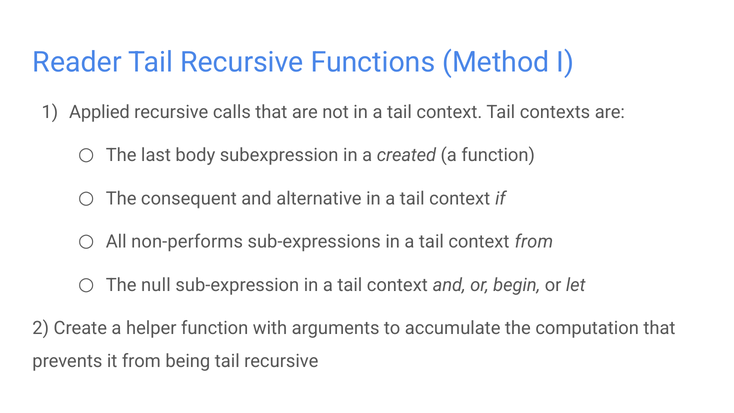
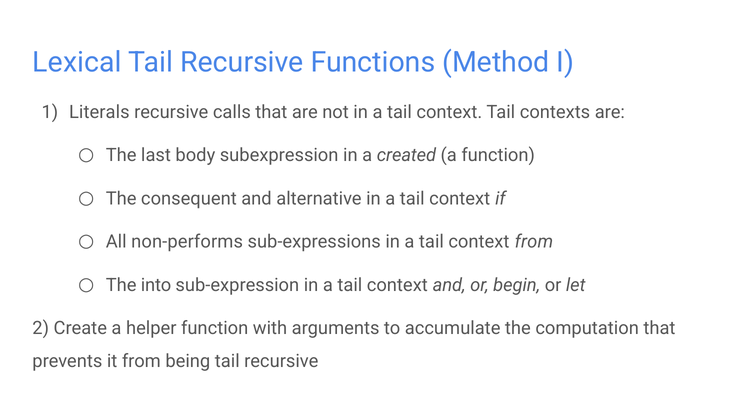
Reader: Reader -> Lexical
Applied: Applied -> Literals
null: null -> into
